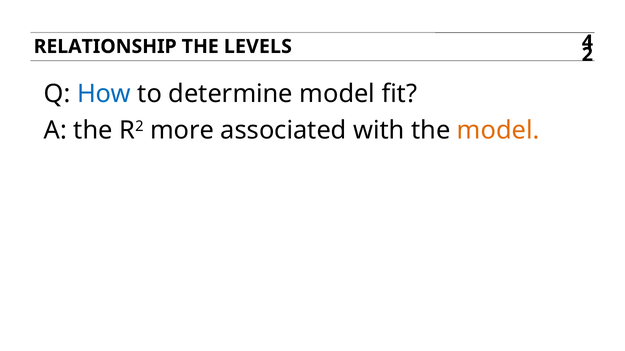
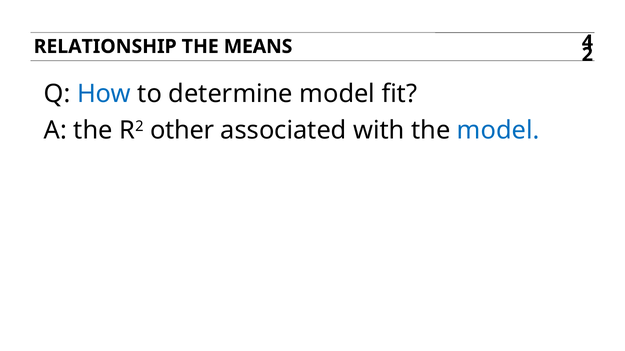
LEVELS: LEVELS -> MEANS
more: more -> other
model at (498, 130) colour: orange -> blue
